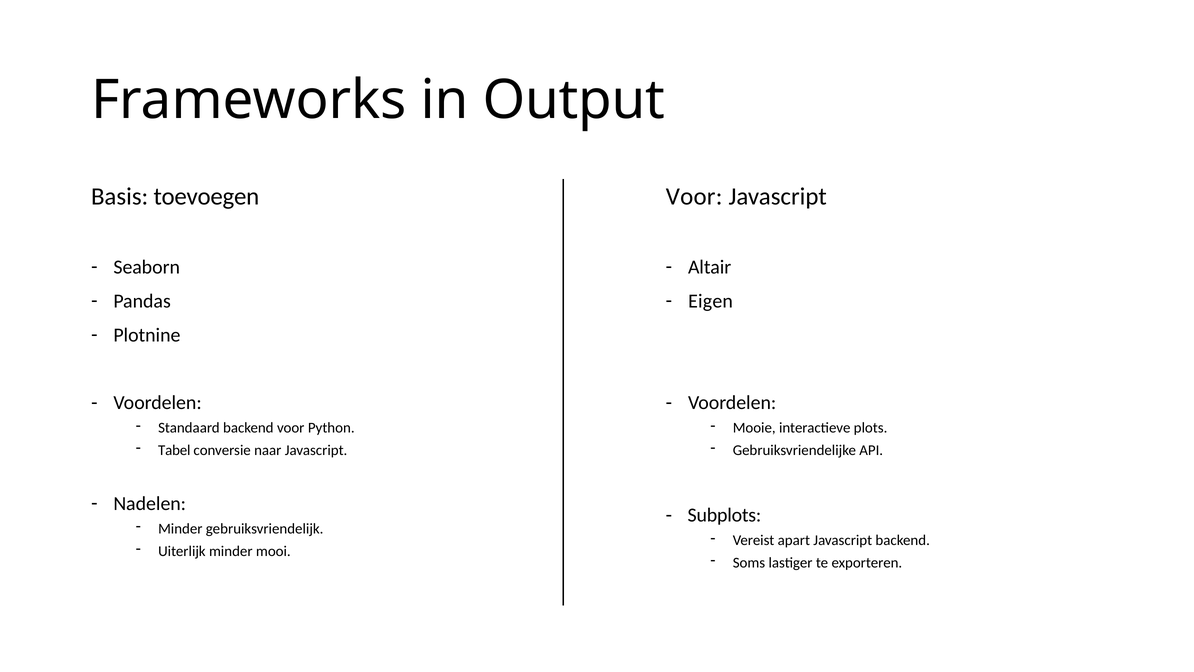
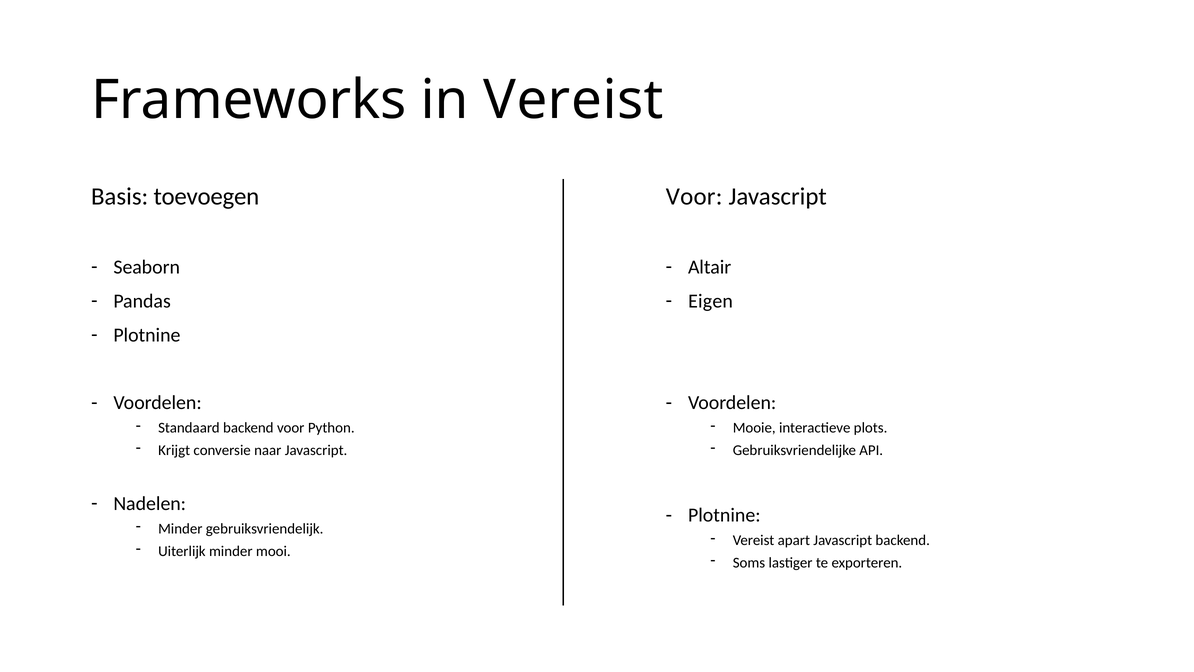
in Output: Output -> Vereist
Tabel: Tabel -> Krijgt
Subplots at (724, 515): Subplots -> Plotnine
